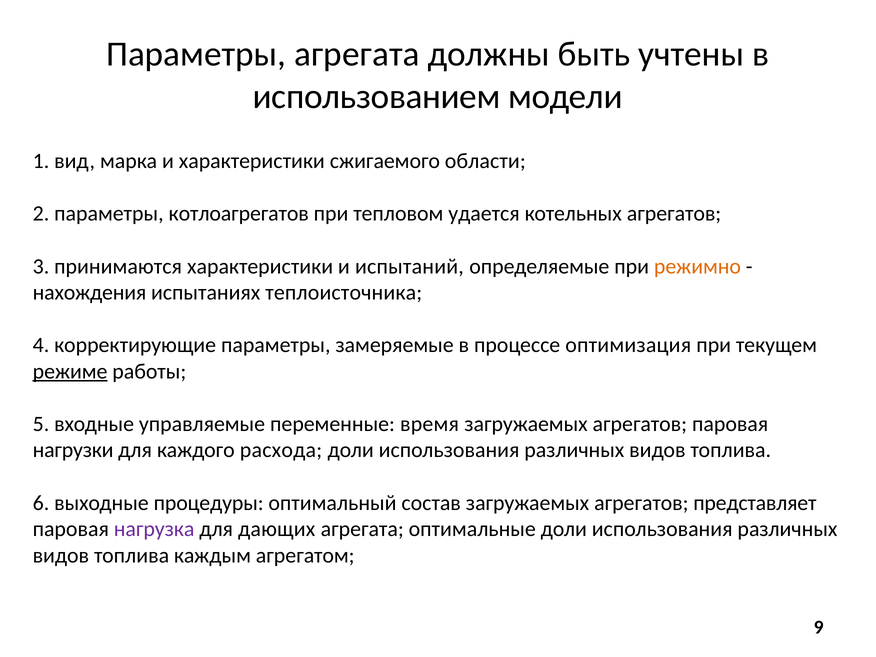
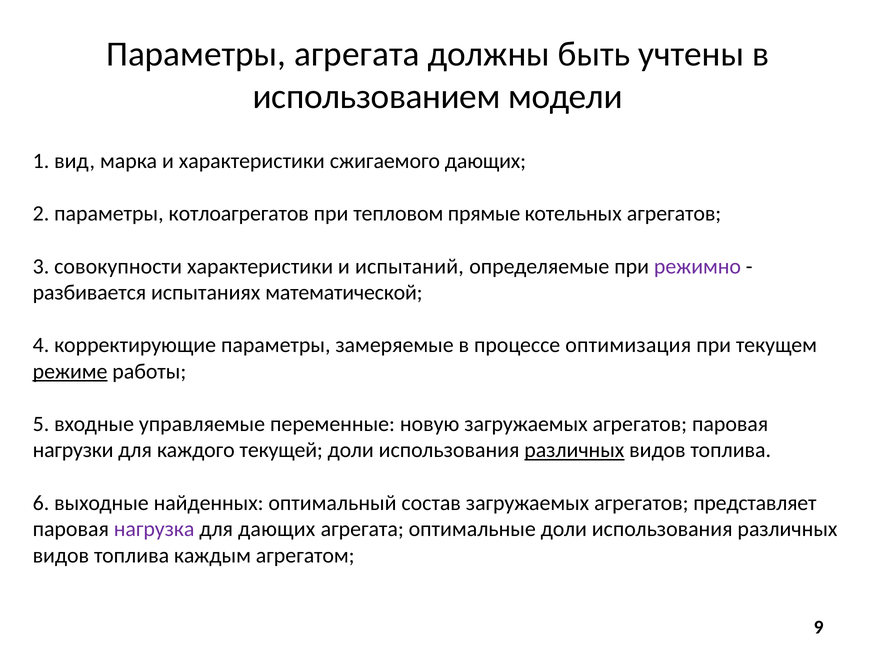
сжигаемого области: области -> дающих
удается: удается -> прямые
принимаются: принимаются -> совокупности
режимно colour: orange -> purple
нахождения: нахождения -> разбивается
теплоисточника: теплоисточника -> математической
время: время -> новую
расхода: расхода -> текущей
различных at (574, 450) underline: none -> present
процедуры: процедуры -> найденных
